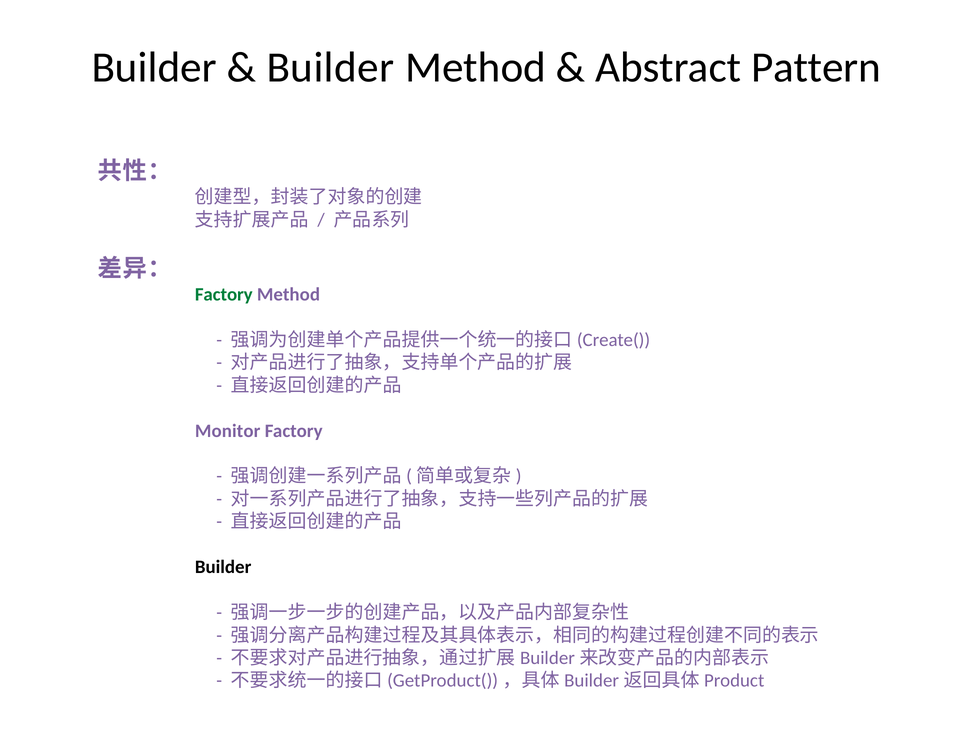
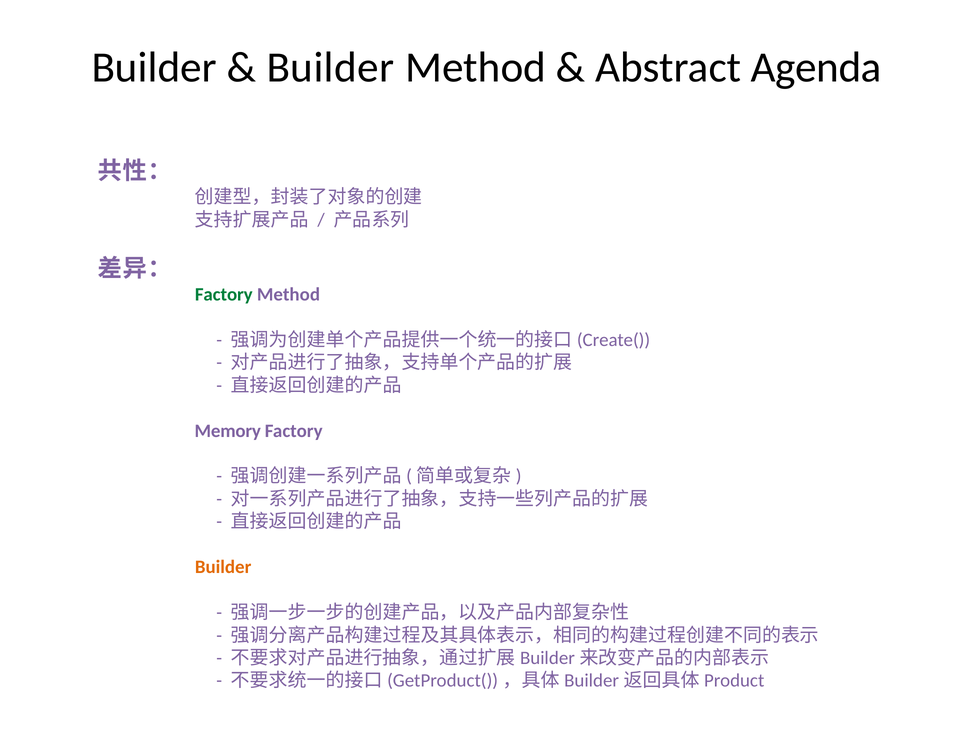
Pattern: Pattern -> Agenda
Monitor: Monitor -> Memory
Builder at (223, 567) colour: black -> orange
